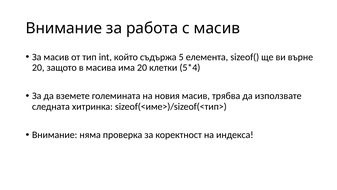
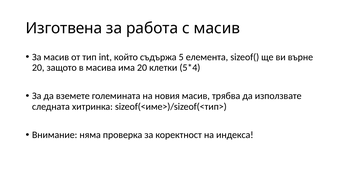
Внимание at (64, 28): Внимание -> Изготвена
